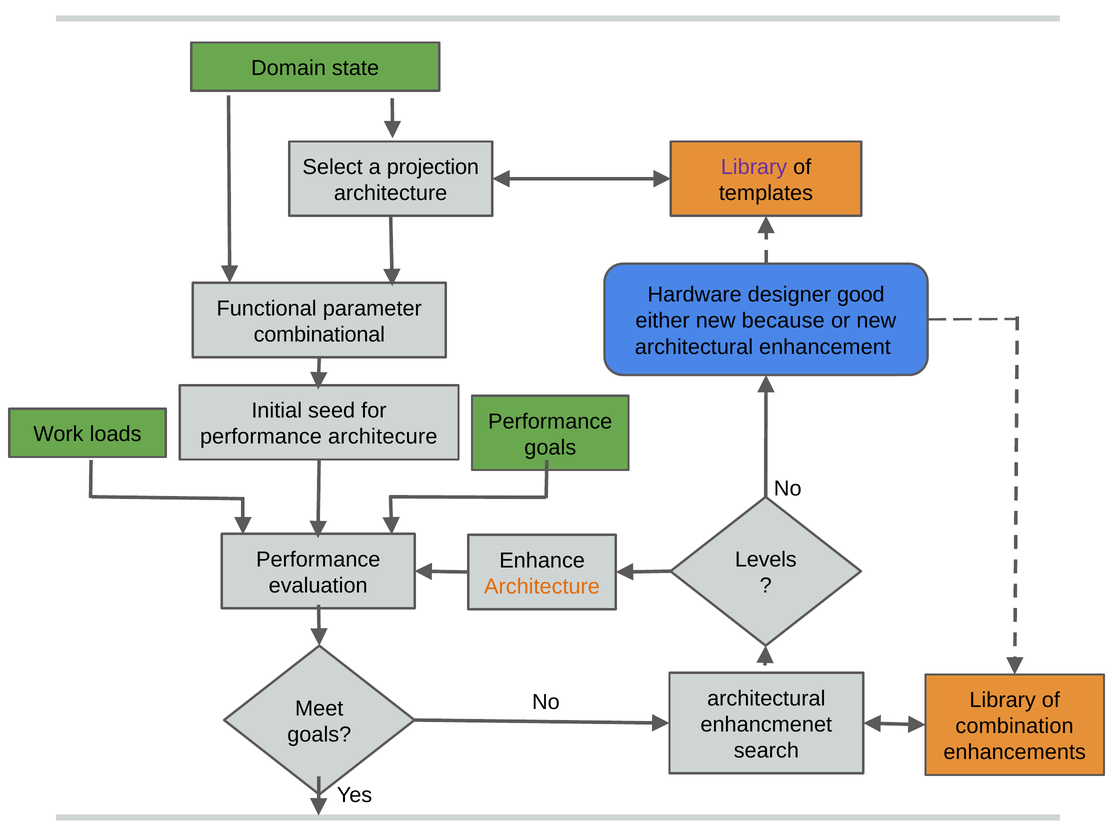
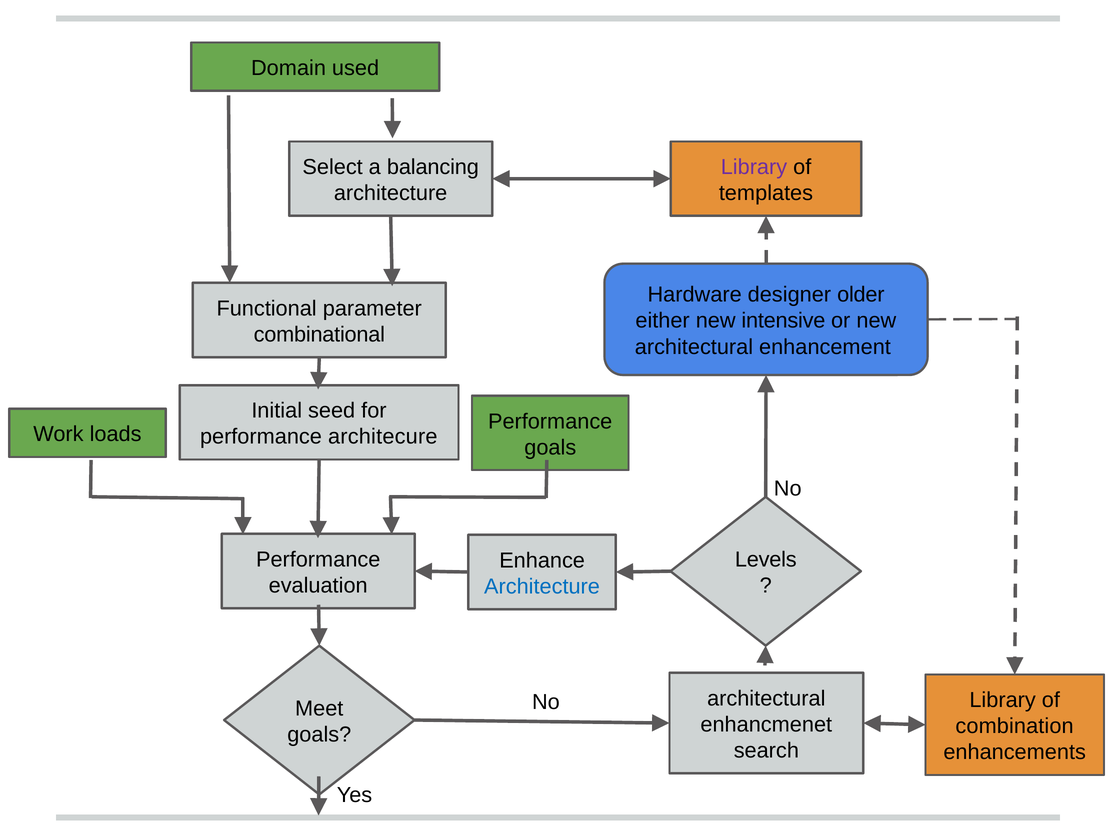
state: state -> used
projection: projection -> balancing
good: good -> older
because: because -> intensive
Architecture at (542, 587) colour: orange -> blue
